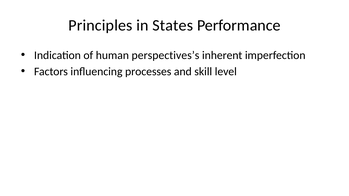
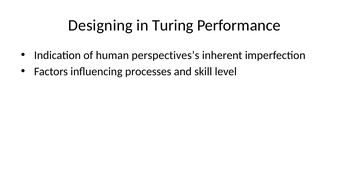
Principles: Principles -> Designing
States: States -> Turing
